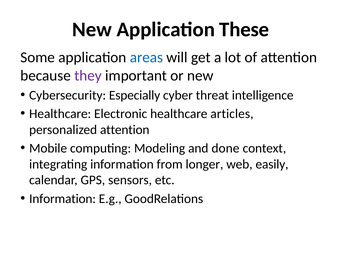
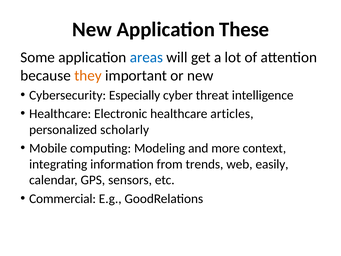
they colour: purple -> orange
personalized attention: attention -> scholarly
done: done -> more
longer: longer -> trends
Information at (63, 198): Information -> Commercial
